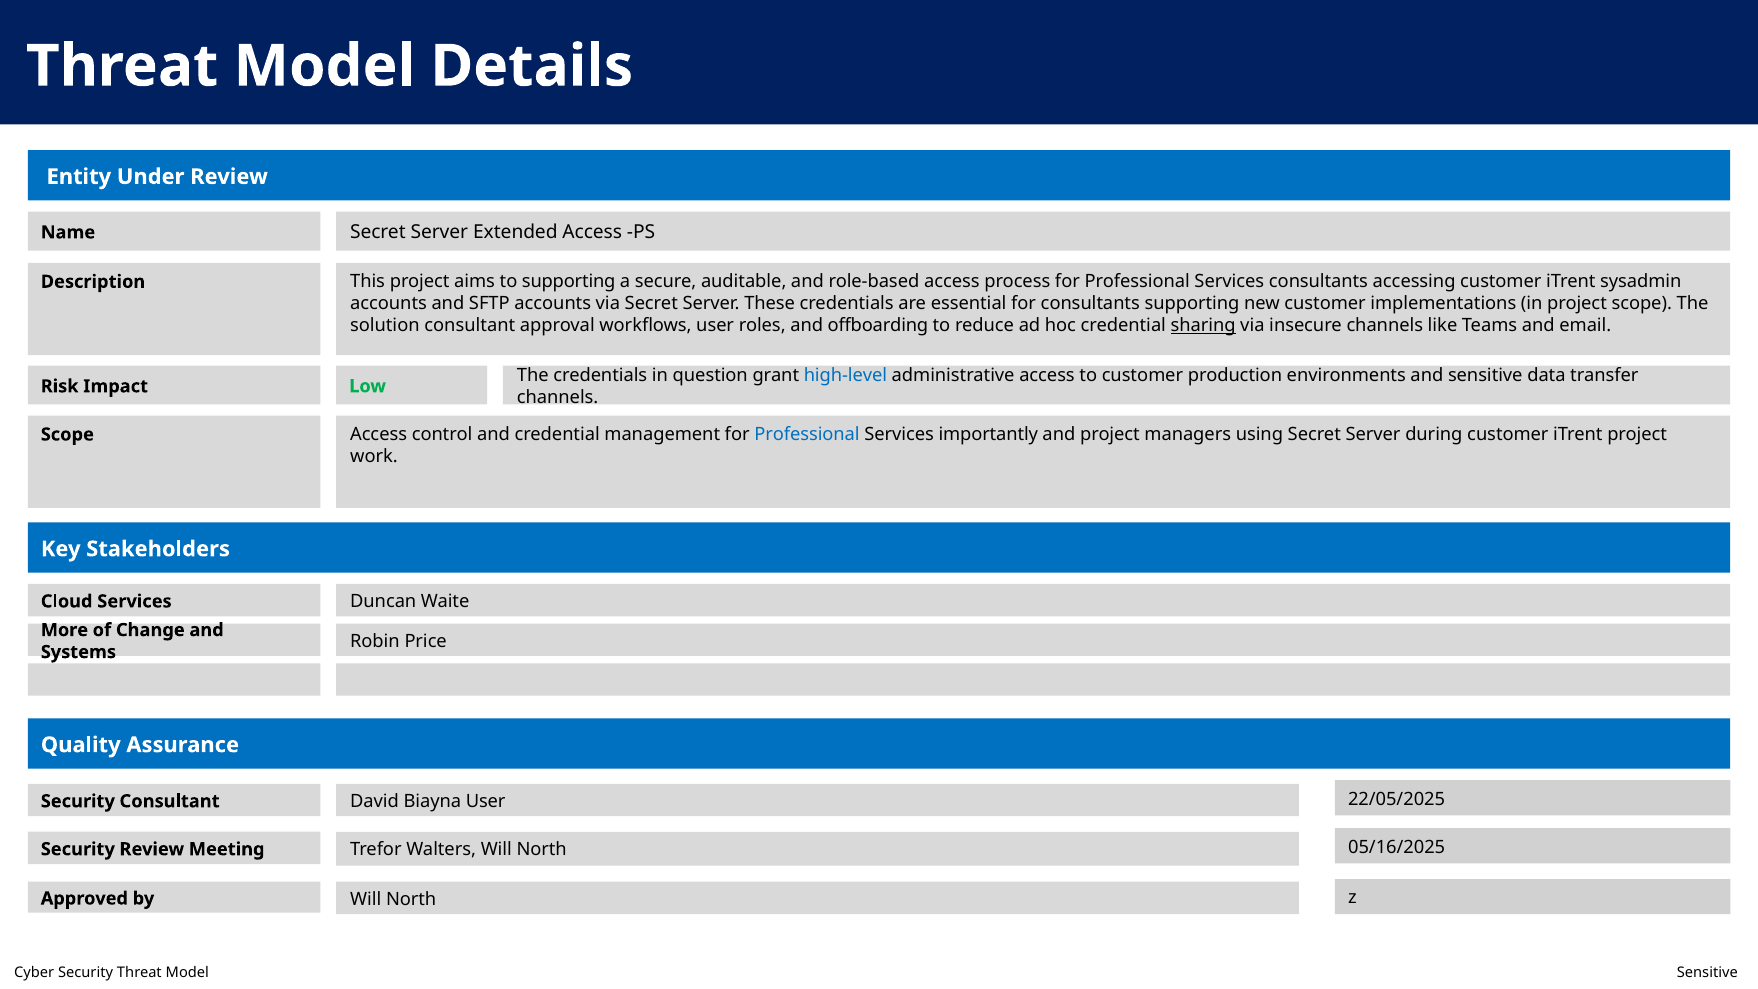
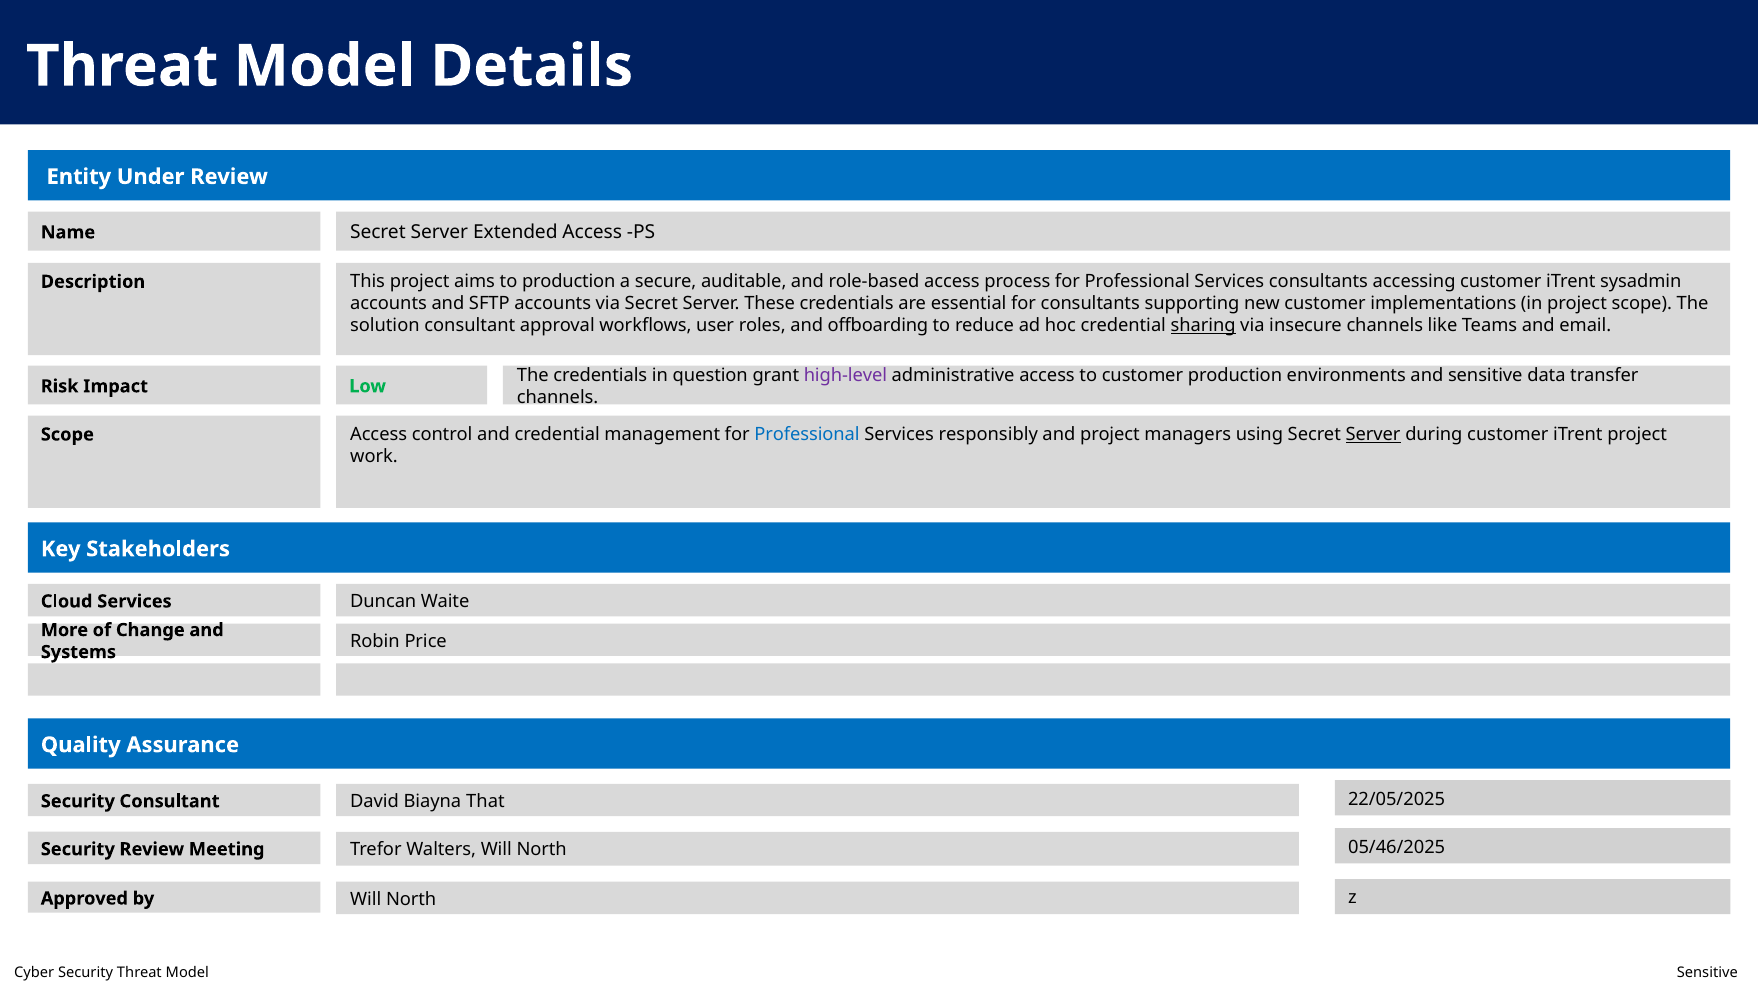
to supporting: supporting -> production
high-level colour: blue -> purple
importantly: importantly -> responsibly
Server at (1373, 435) underline: none -> present
Biayna User: User -> That
05/16/2025: 05/16/2025 -> 05/46/2025
